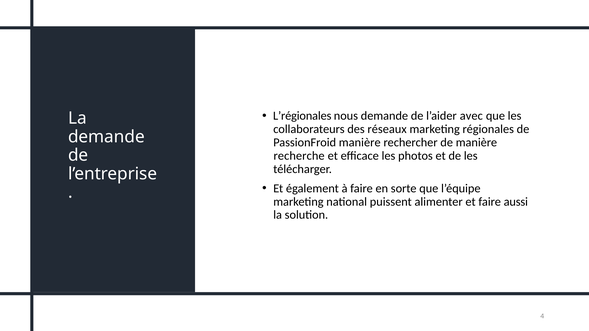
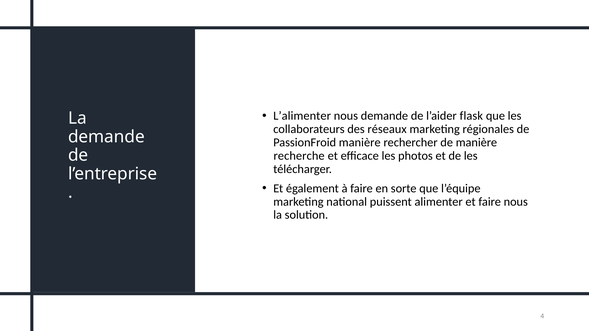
L’régionales: L’régionales -> L’alimenter
avec: avec -> flask
faire aussi: aussi -> nous
